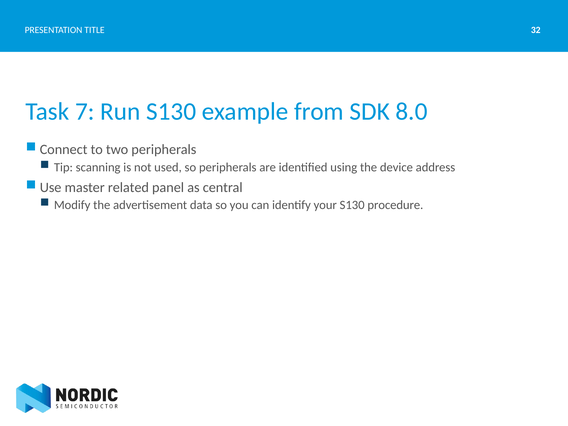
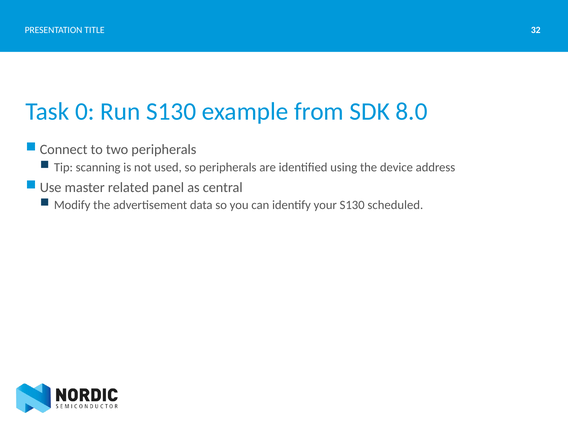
7: 7 -> 0
procedure: procedure -> scheduled
